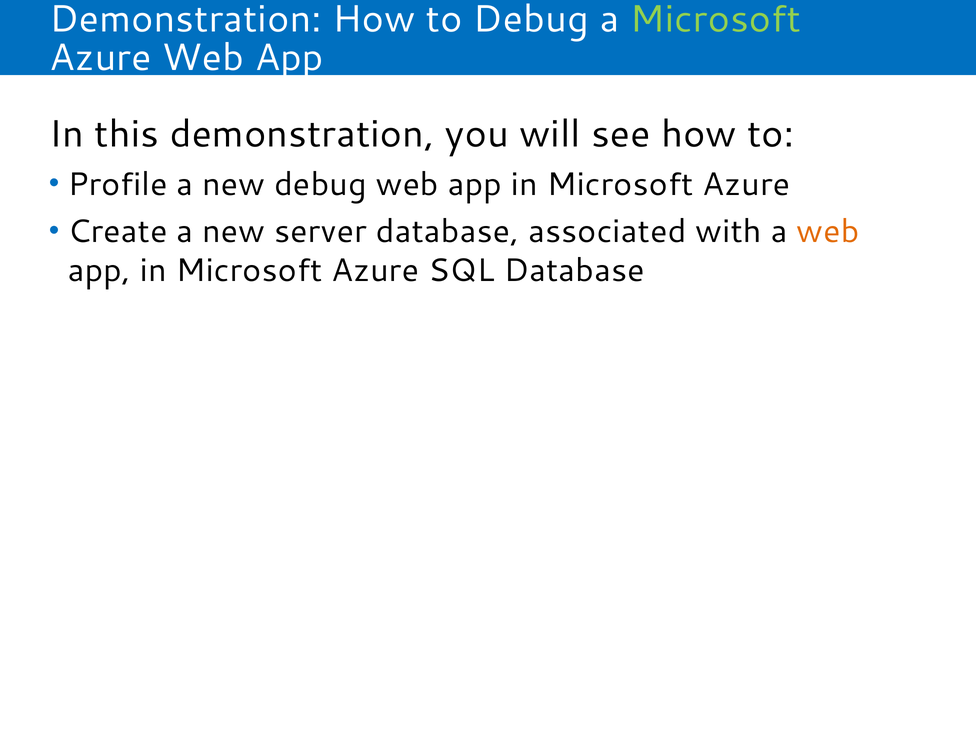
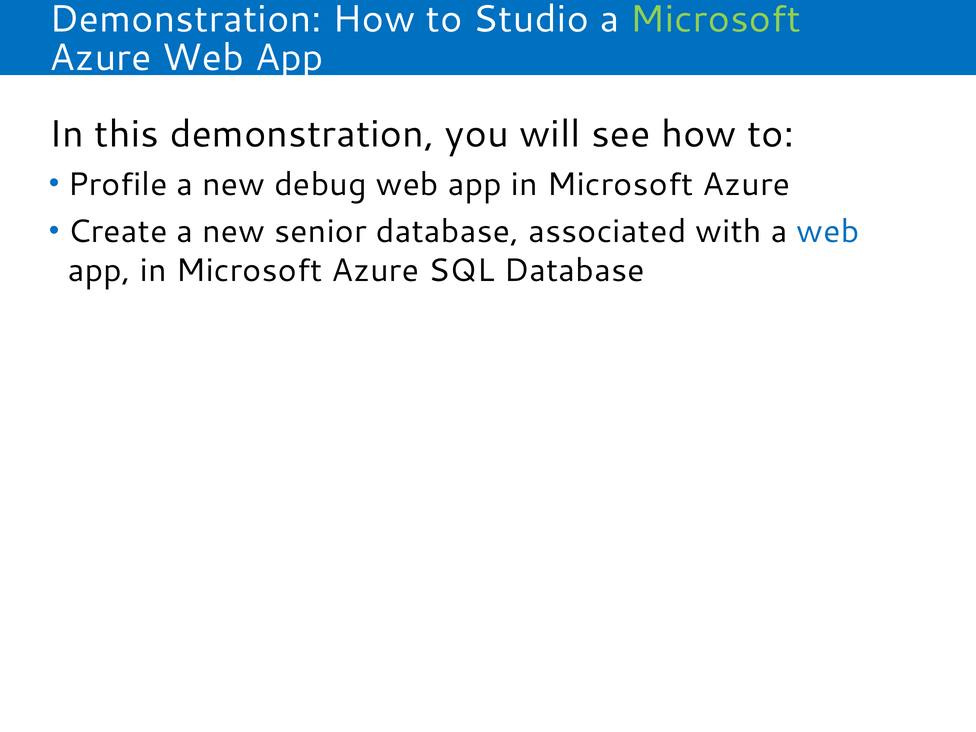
to Debug: Debug -> Studio
server: server -> senior
web at (828, 232) colour: orange -> blue
